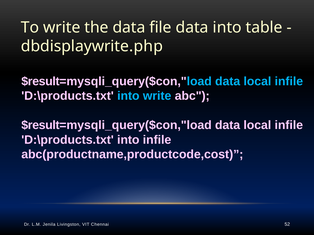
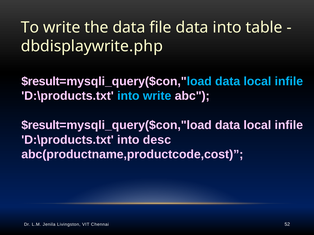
into infile: infile -> desc
